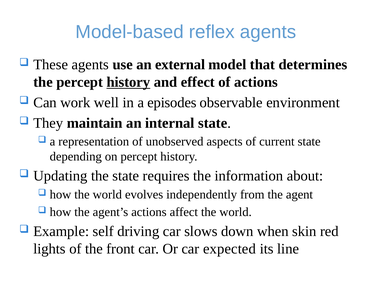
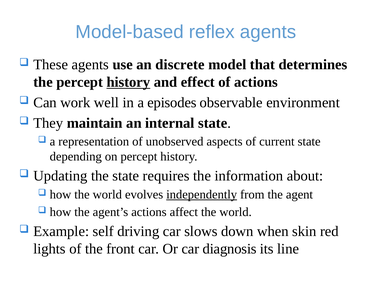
external: external -> discrete
independently underline: none -> present
expected: expected -> diagnosis
